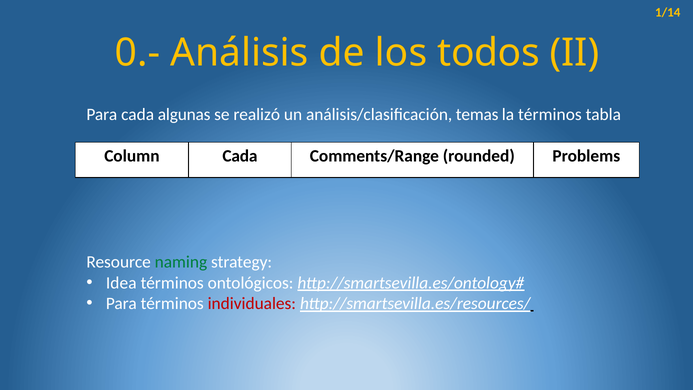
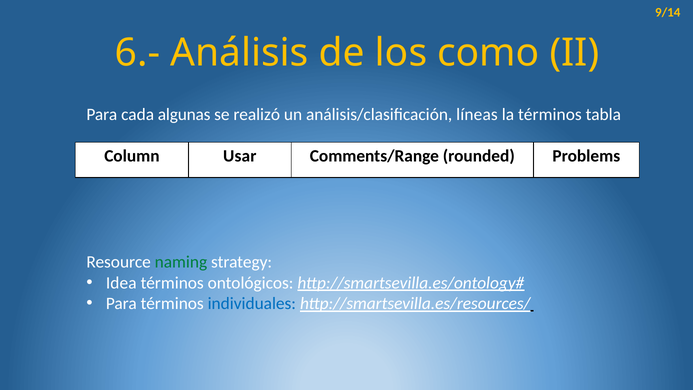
1/14: 1/14 -> 9/14
0.-: 0.- -> 6.-
todos: todos -> como
temas: temas -> líneas
Column Cada: Cada -> Usar
individuales colour: red -> blue
